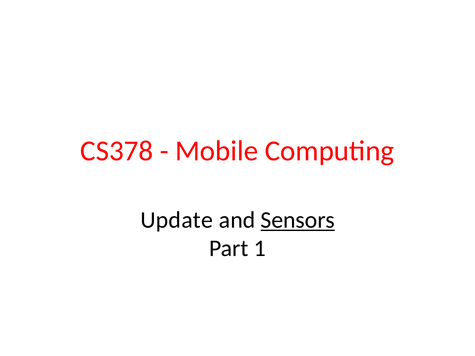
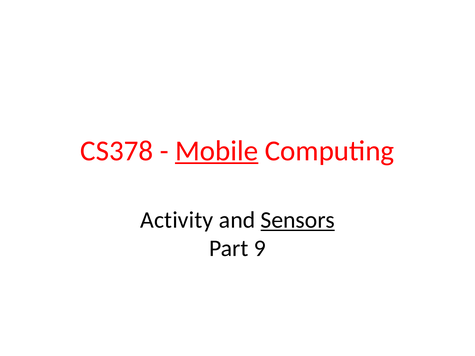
Mobile underline: none -> present
Update: Update -> Activity
1: 1 -> 9
